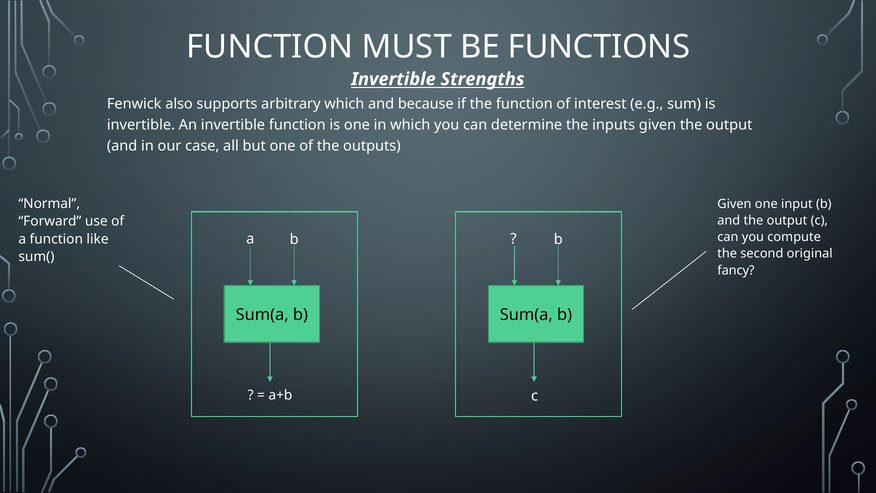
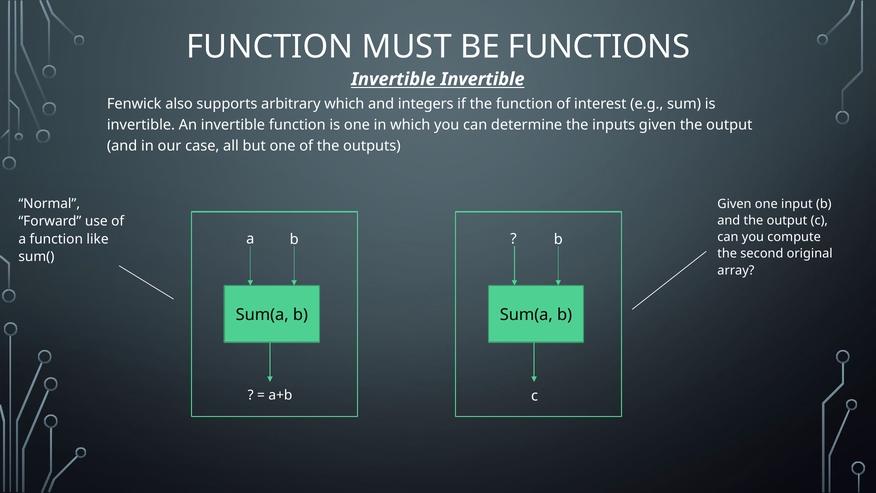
Invertible Strengths: Strengths -> Invertible
because: because -> integers
fancy: fancy -> array
